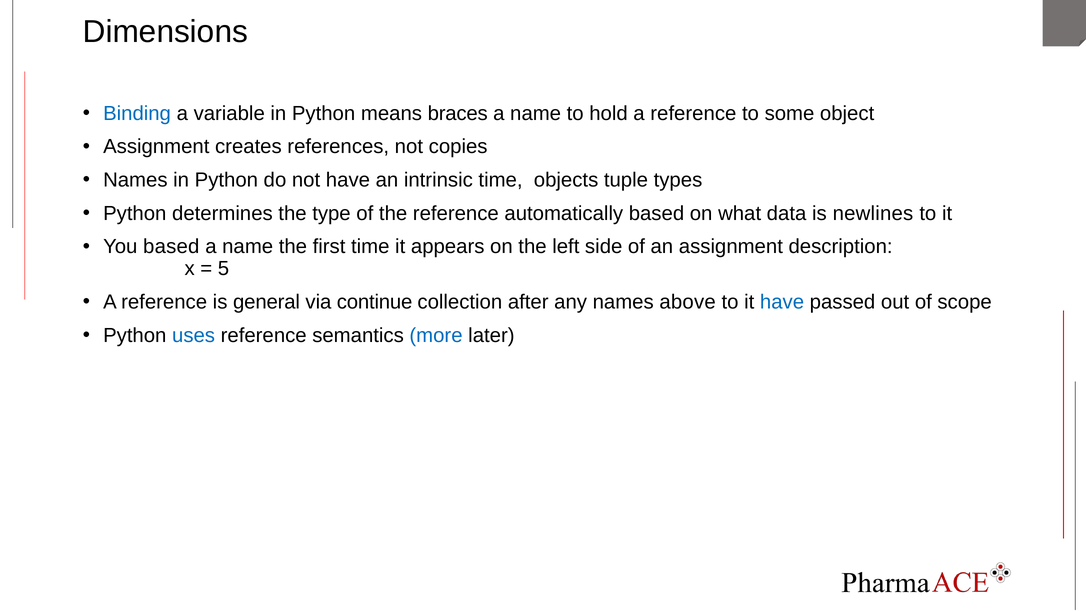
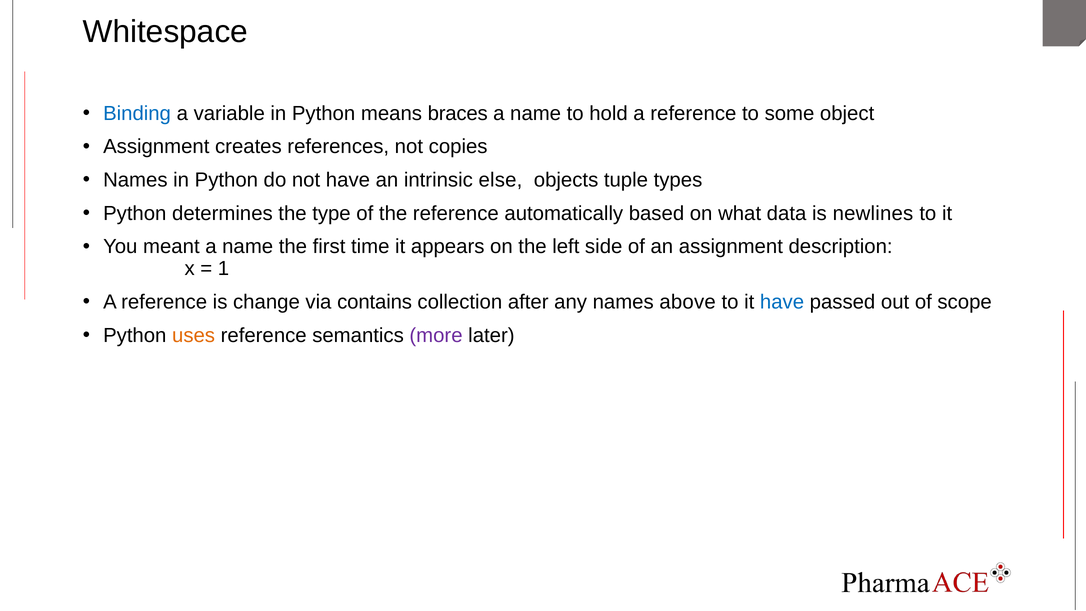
Dimensions: Dimensions -> Whitespace
intrinsic time: time -> else
You based: based -> meant
5: 5 -> 1
general: general -> change
continue: continue -> contains
uses colour: blue -> orange
more colour: blue -> purple
